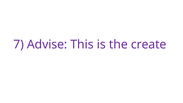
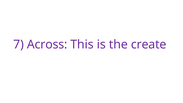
Advise: Advise -> Across
